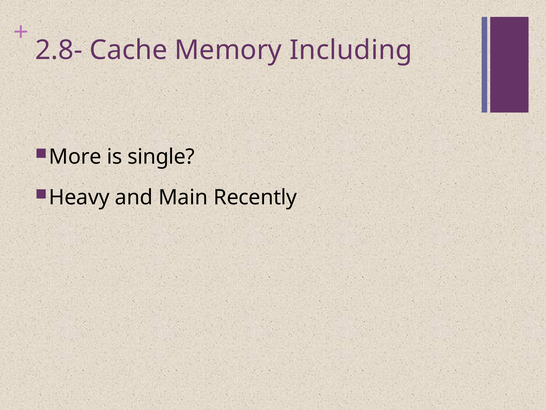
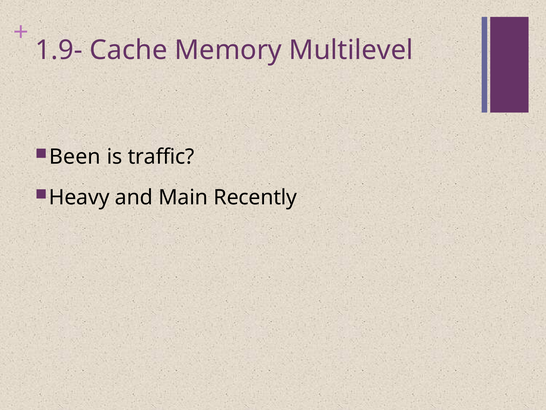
2.8-: 2.8- -> 1.9-
Including: Including -> Multilevel
More: More -> Been
single: single -> traffic
